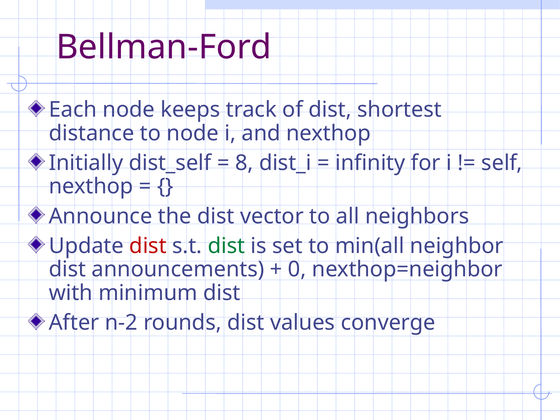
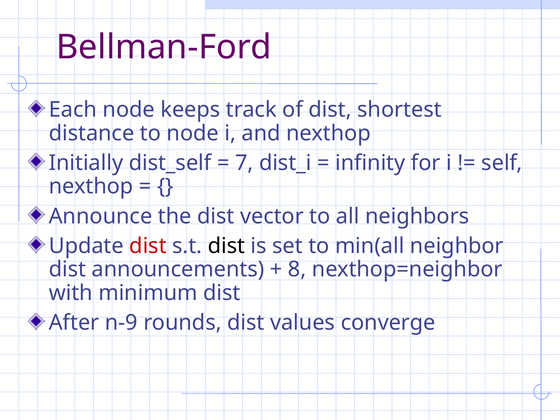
8: 8 -> 7
dist at (226, 246) colour: green -> black
0: 0 -> 8
n-2: n-2 -> n-9
